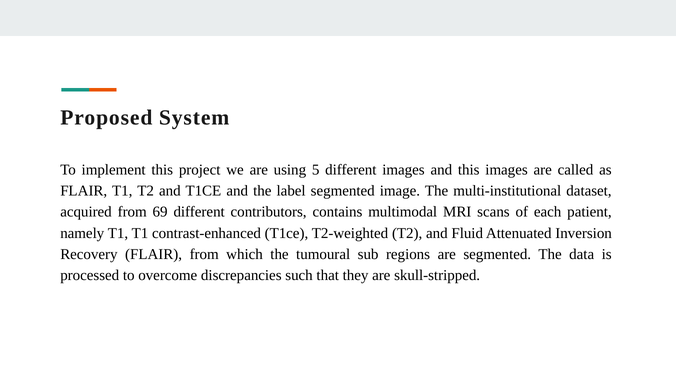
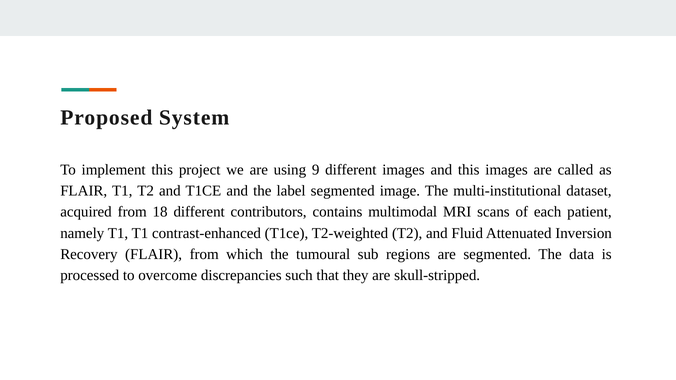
5: 5 -> 9
69: 69 -> 18
